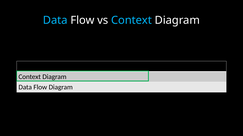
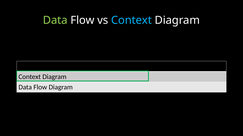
Data at (55, 20) colour: light blue -> light green
